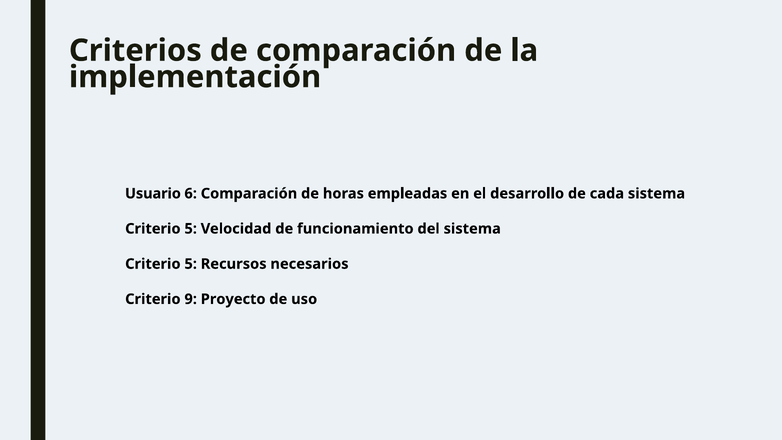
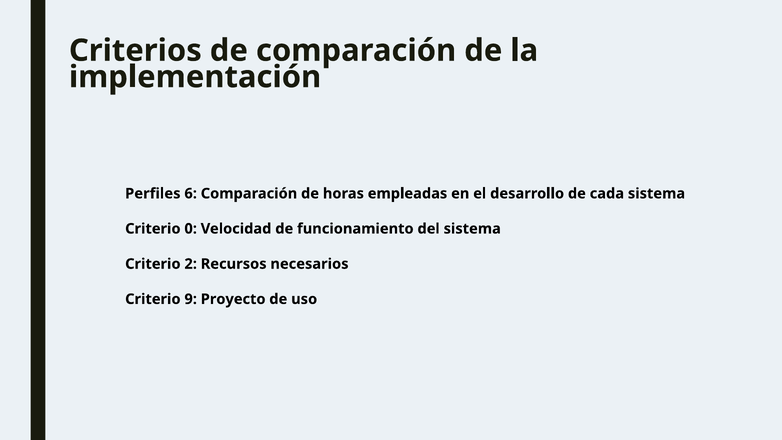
Usuario: Usuario -> Perfiles
5 at (191, 229): 5 -> 0
5 at (191, 264): 5 -> 2
